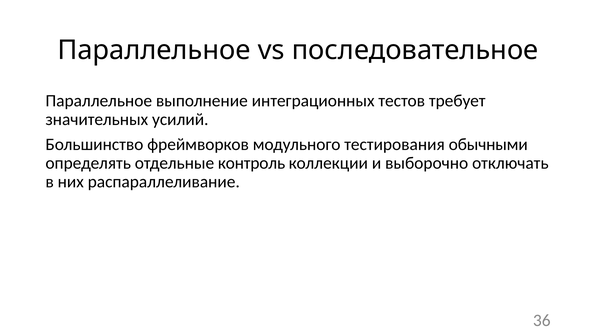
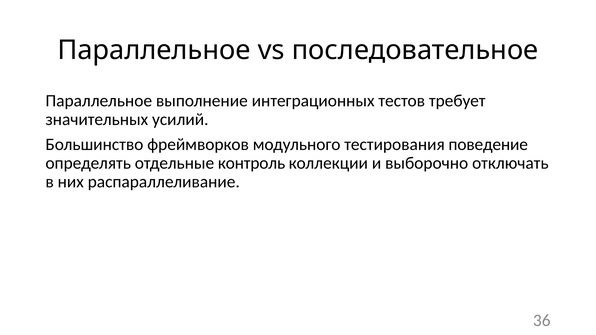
обычными: обычными -> поведение
